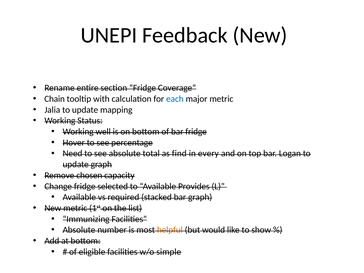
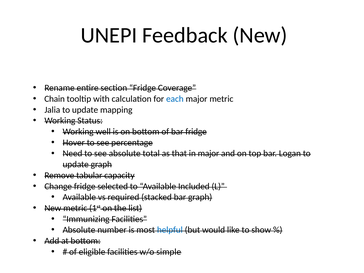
find: find -> that
in every: every -> major
chosen: chosen -> tabular
Provides: Provides -> Included
helpful colour: orange -> blue
